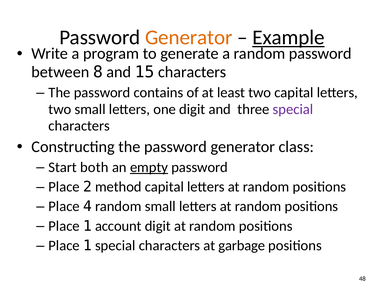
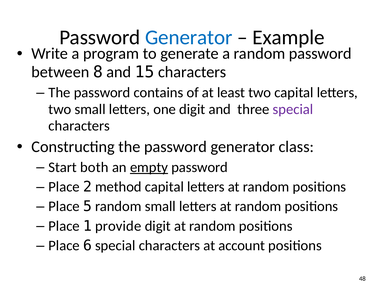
Generator at (189, 37) colour: orange -> blue
Example underline: present -> none
4: 4 -> 5
account: account -> provide
1 at (87, 245): 1 -> 6
garbage: garbage -> account
